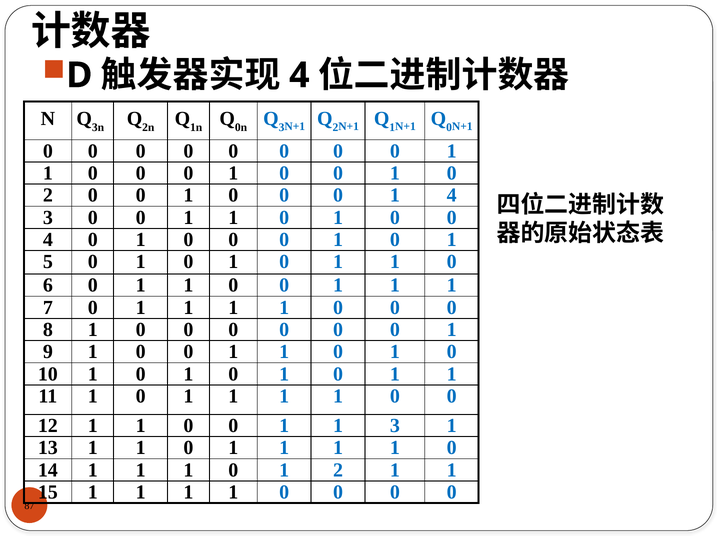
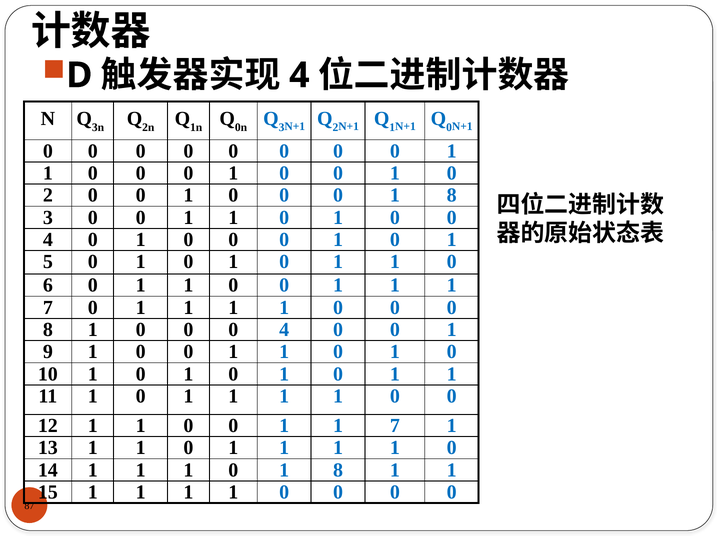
0 0 1 4: 4 -> 8
0 at (284, 330): 0 -> 4
0 1 1 3: 3 -> 7
1 0 1 2: 2 -> 8
